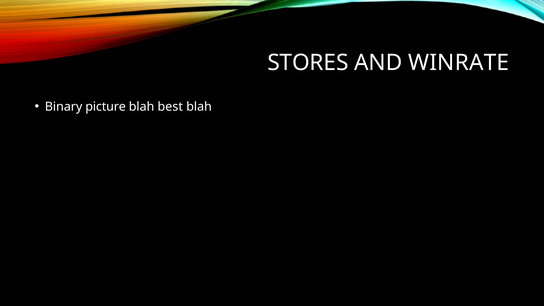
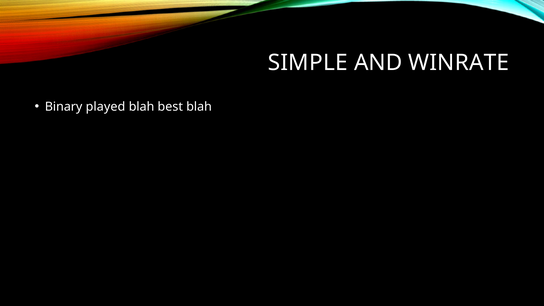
STORES: STORES -> SIMPLE
picture: picture -> played
